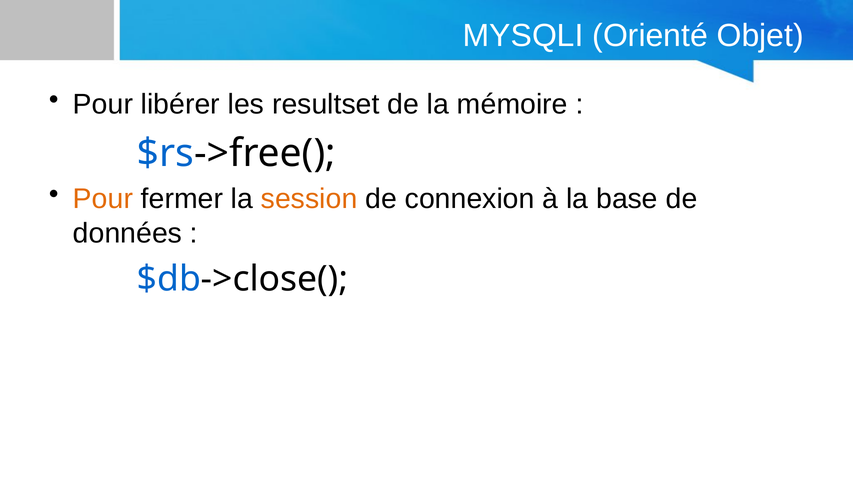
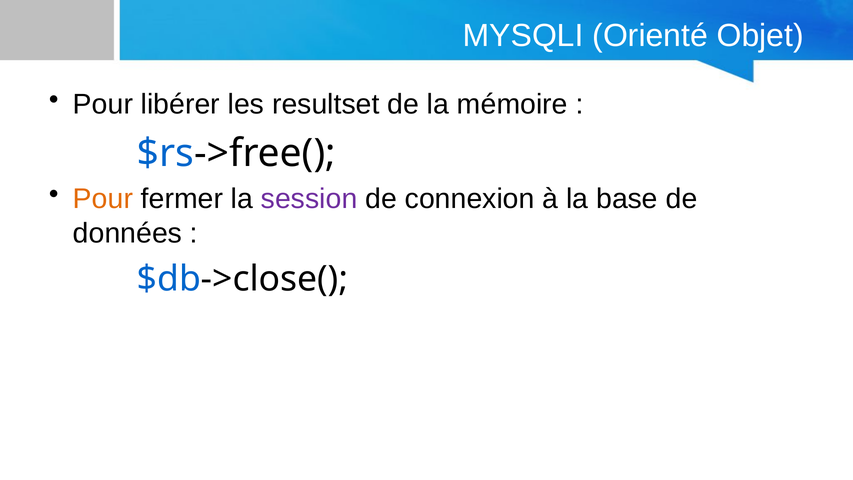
session colour: orange -> purple
